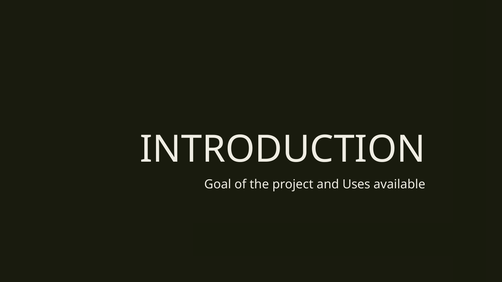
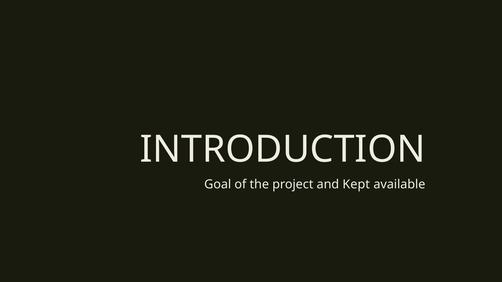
Uses: Uses -> Kept
